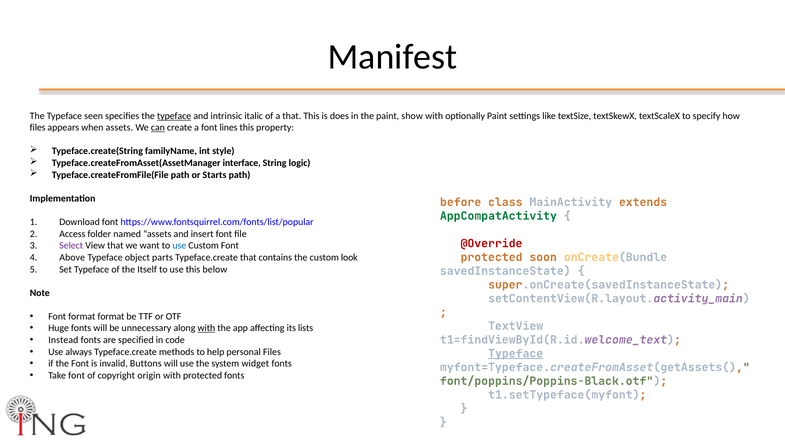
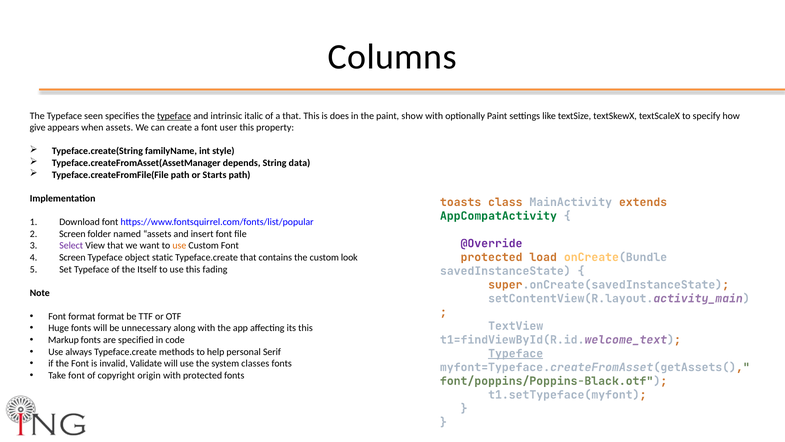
Manifest: Manifest -> Columns
files at (38, 128): files -> give
can underline: present -> none
lines: lines -> user
interface: interface -> depends
logic: logic -> data
before: before -> toasts
Access at (72, 234): Access -> Screen
@Override colour: red -> purple
use at (179, 245) colour: blue -> orange
soon: soon -> load
Above at (72, 257): Above -> Screen
parts: parts -> static
below: below -> fading
with at (206, 328) underline: present -> none
its lists: lists -> this
Instead: Instead -> Markup
personal Files: Files -> Serif
Buttons: Buttons -> Validate
widget: widget -> classes
